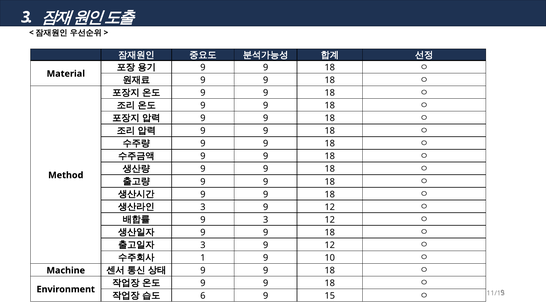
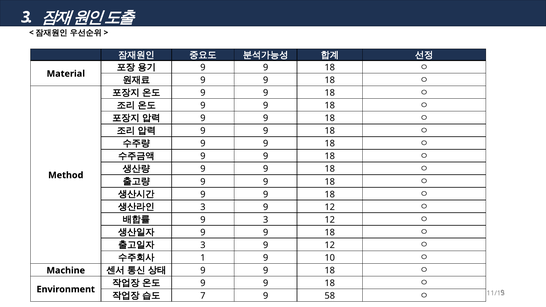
6: 6 -> 7
15: 15 -> 58
